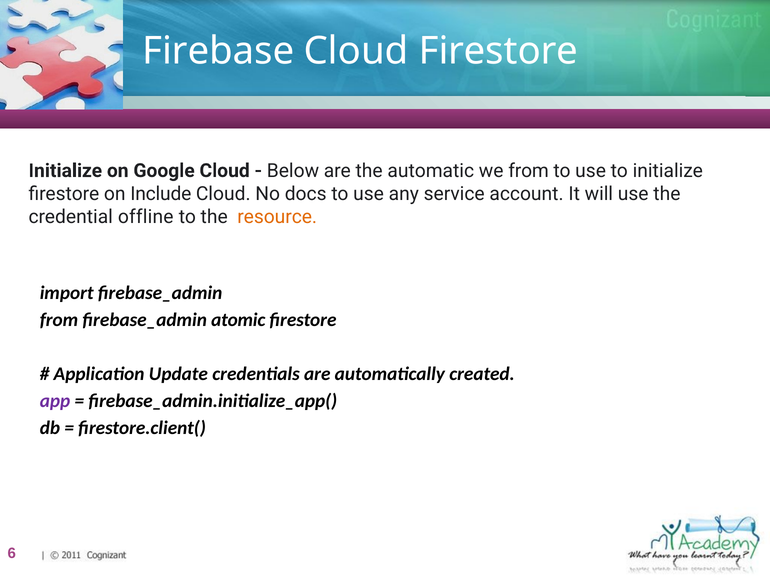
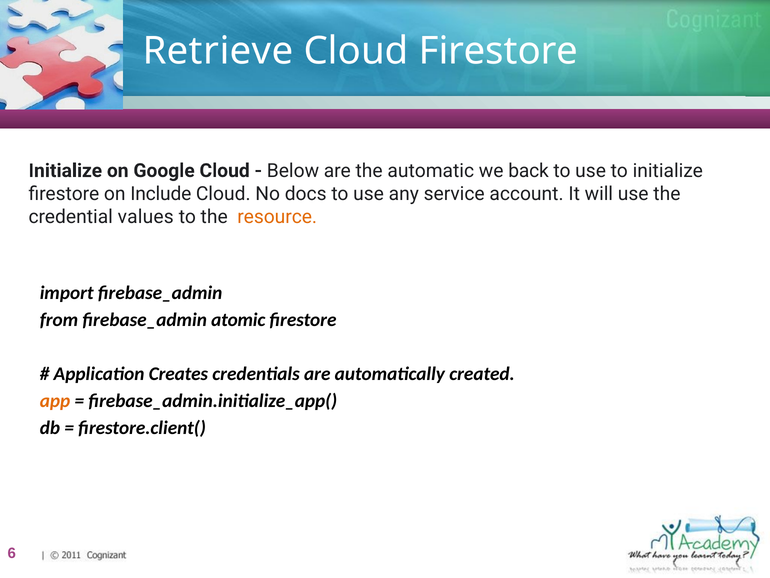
Firebase: Firebase -> Retrieve
we from: from -> back
offline: offline -> values
Update: Update -> Creates
app colour: purple -> orange
